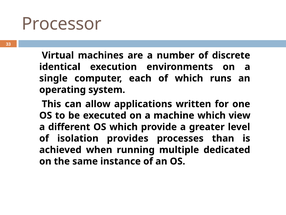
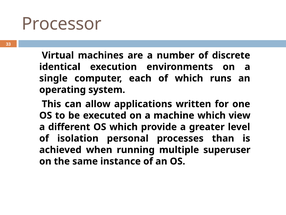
provides: provides -> personal
dedicated: dedicated -> superuser
